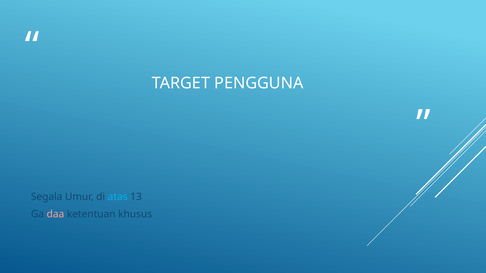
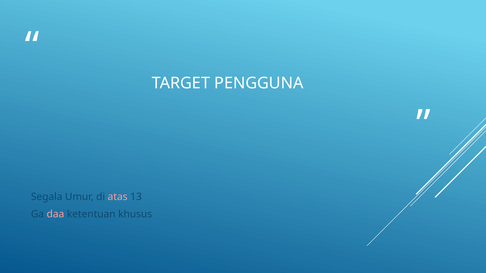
atas colour: light blue -> pink
